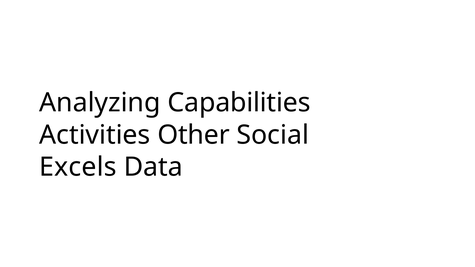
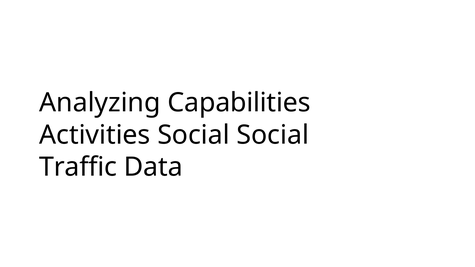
Activities Other: Other -> Social
Excels: Excels -> Traffic
